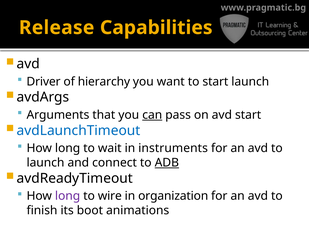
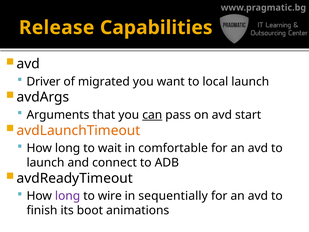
hierarchy: hierarchy -> migrated
to start: start -> local
avdLaunchTimeout colour: blue -> orange
instruments: instruments -> comfortable
ADB underline: present -> none
organization: organization -> sequentially
